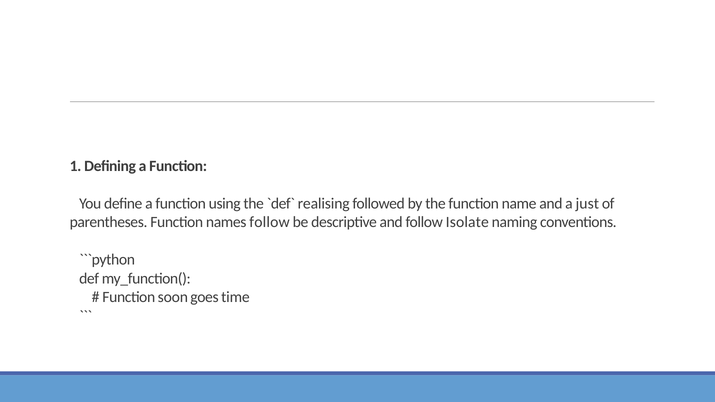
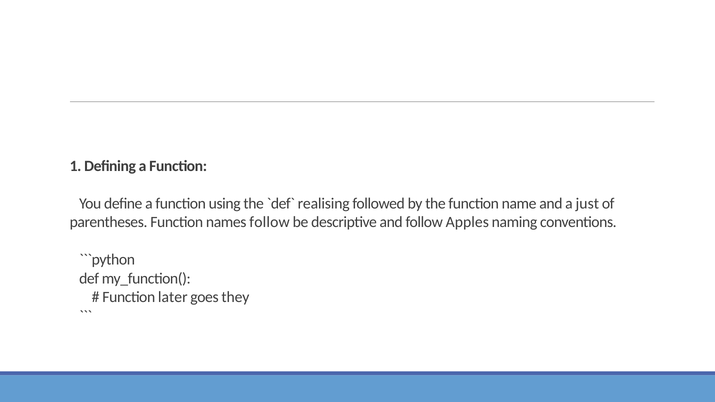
Isolate: Isolate -> Apples
soon: soon -> later
time: time -> they
